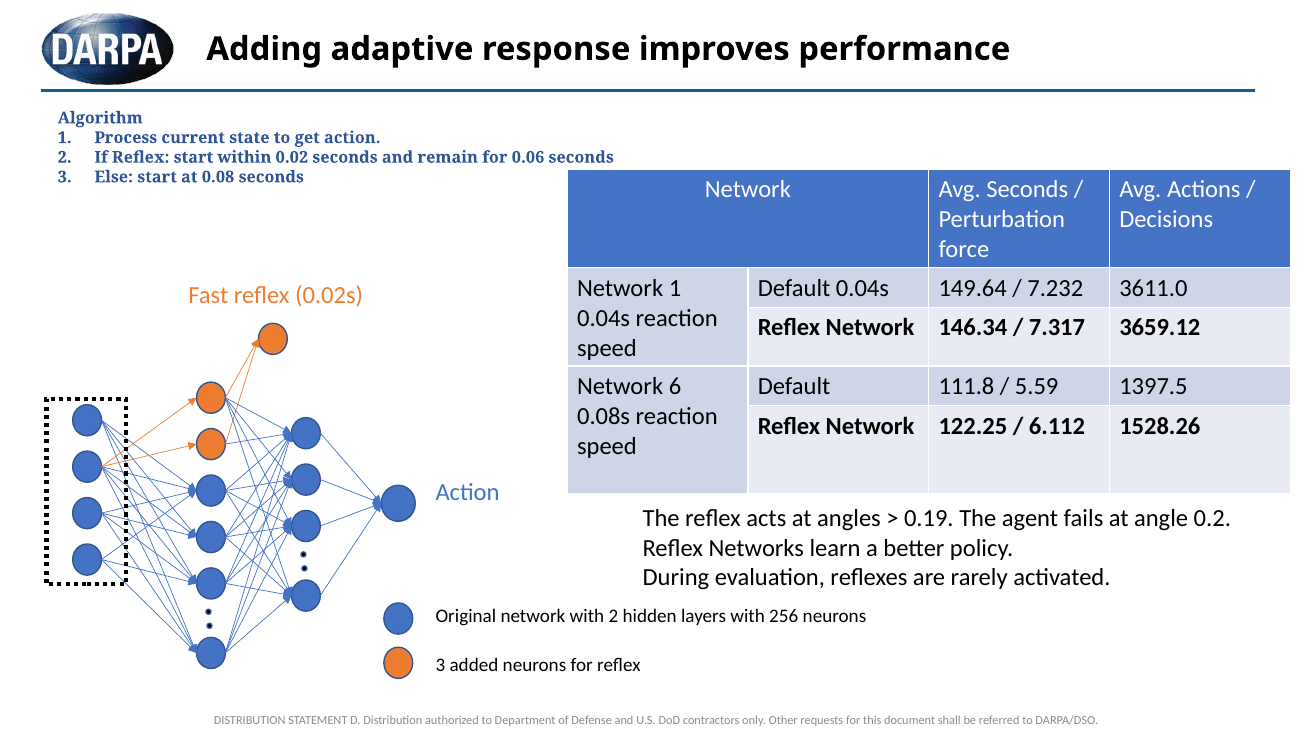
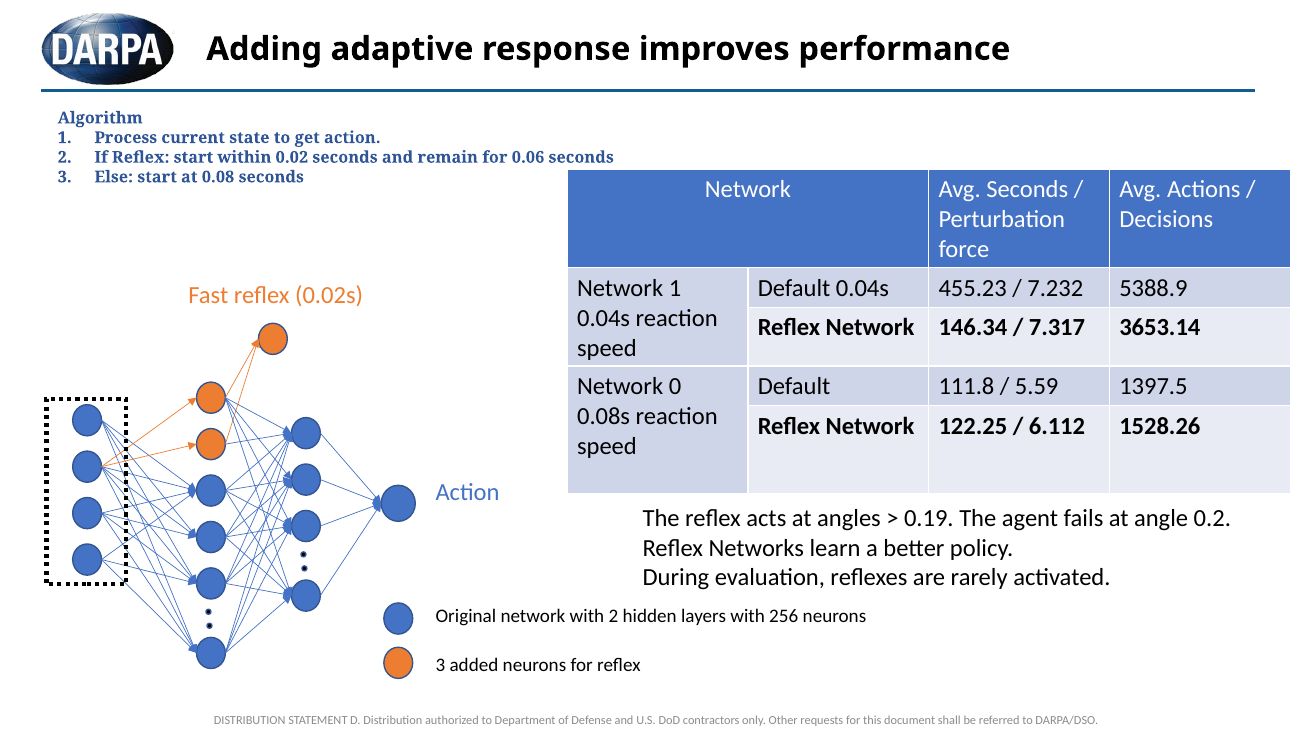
149.64: 149.64 -> 455.23
3611.0: 3611.0 -> 5388.9
3659.12: 3659.12 -> 3653.14
6: 6 -> 0
